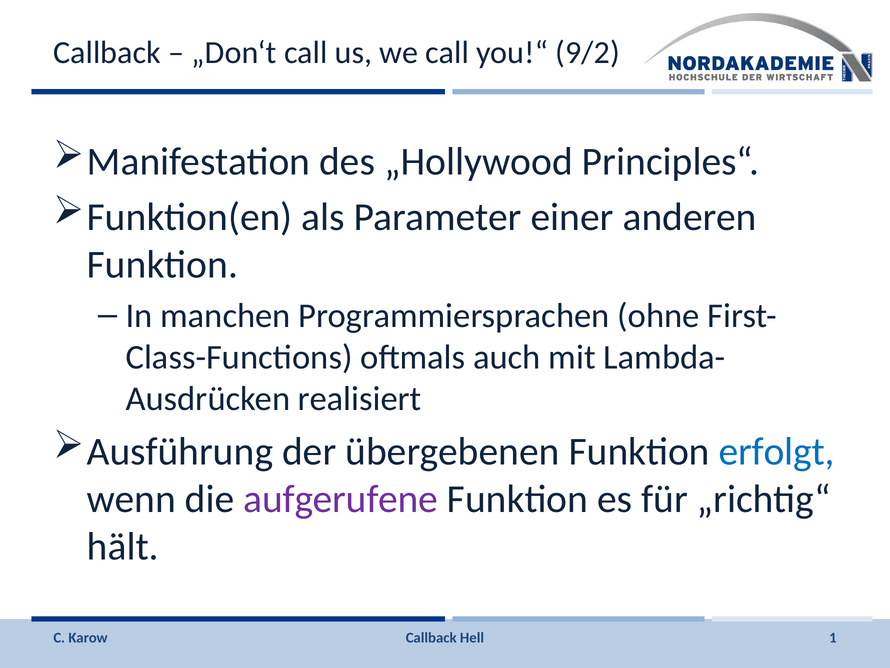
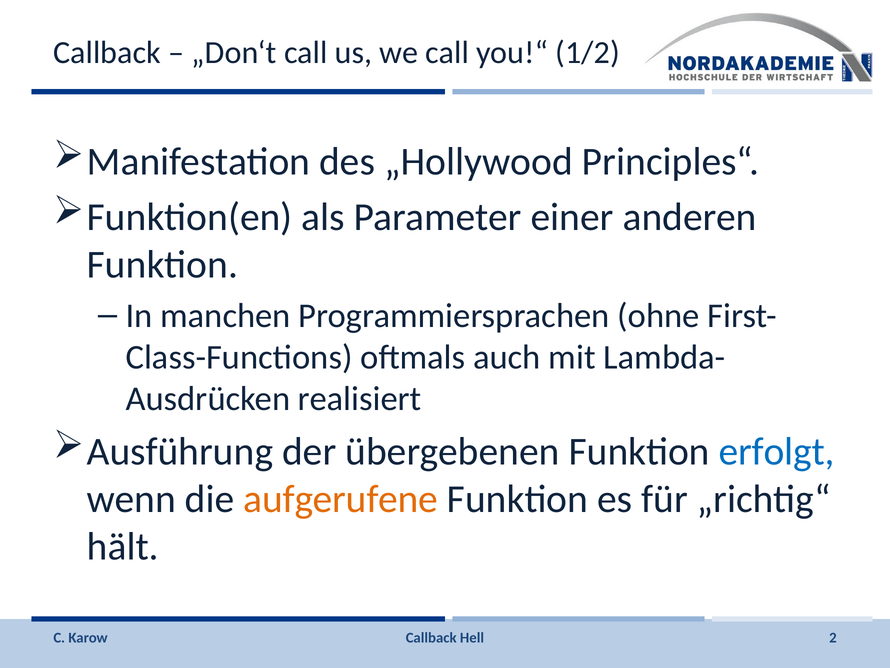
9/2: 9/2 -> 1/2
aufgerufene colour: purple -> orange
1: 1 -> 2
